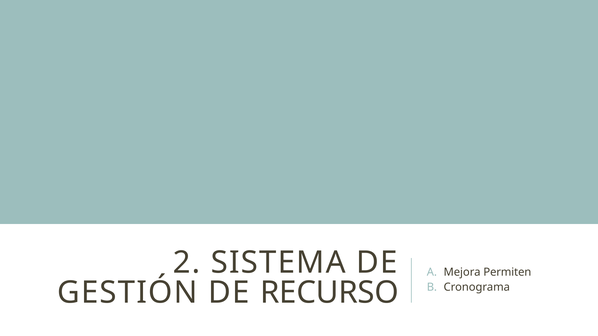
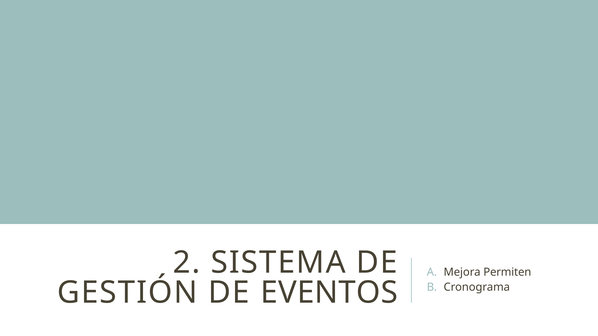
RECURSO: RECURSO -> EVENTOS
